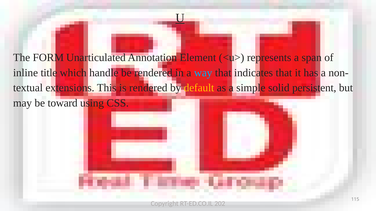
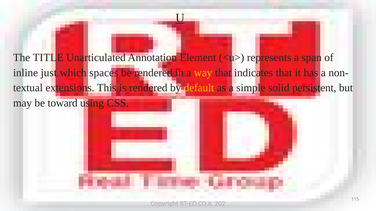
FORM: FORM -> TITLE
title: title -> just
handle: handle -> spaces
way colour: light blue -> yellow
